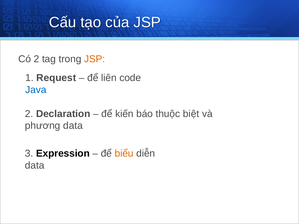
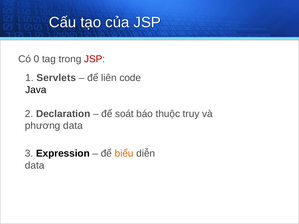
Có 2: 2 -> 0
JSP at (95, 59) colour: orange -> red
Request: Request -> Servlets
Java colour: blue -> black
kiến: kiến -> soát
biệt: biệt -> truy
